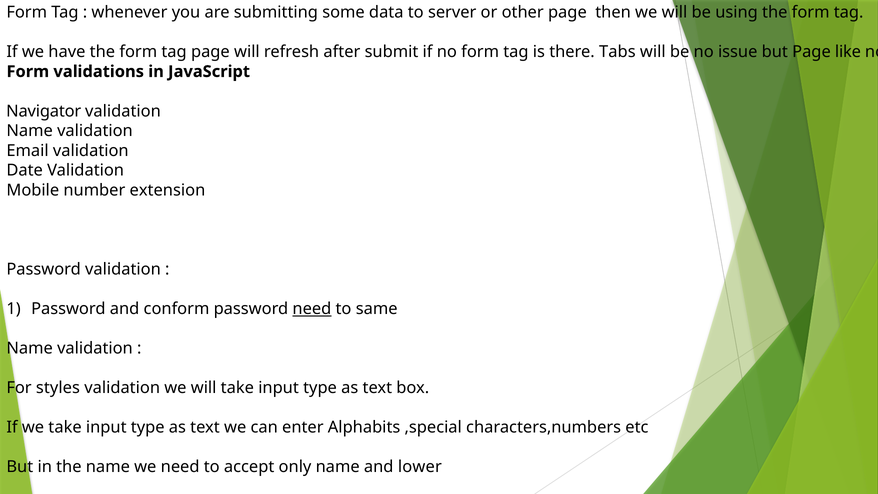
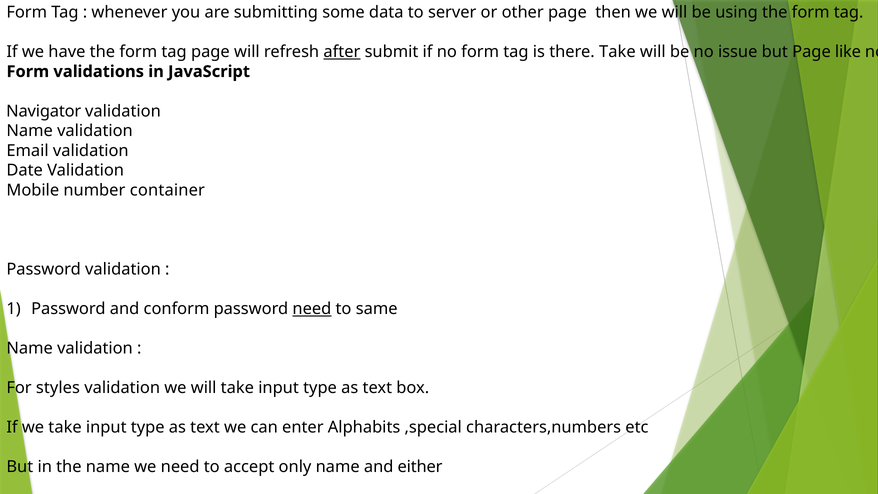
after underline: none -> present
there Tabs: Tabs -> Take
extension: extension -> container
lower: lower -> either
